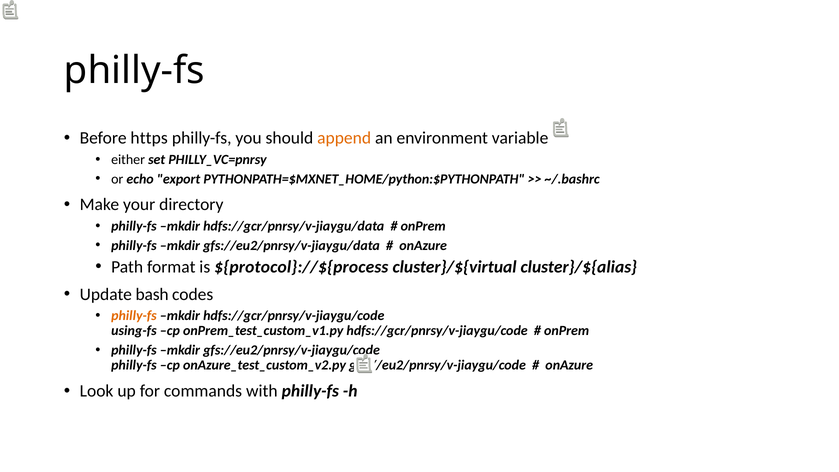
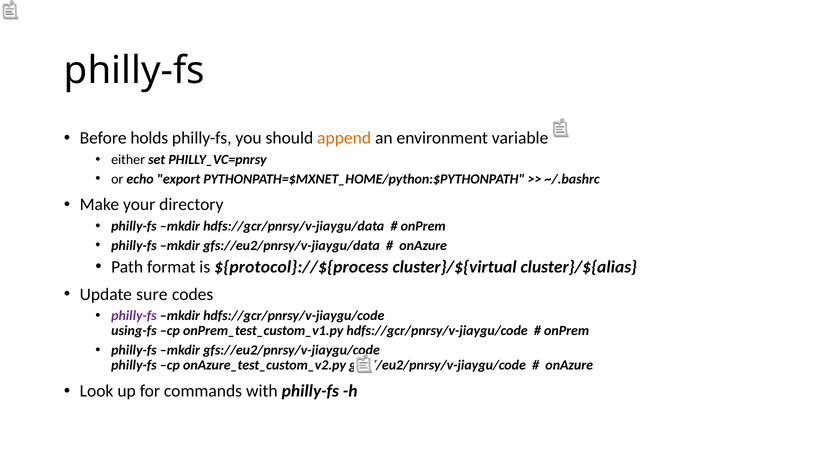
https: https -> holds
bash: bash -> sure
philly-fs at (134, 316) colour: orange -> purple
